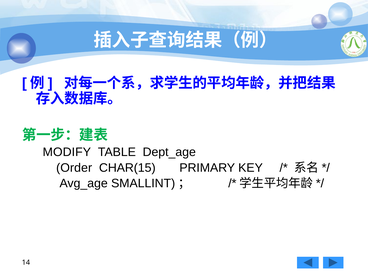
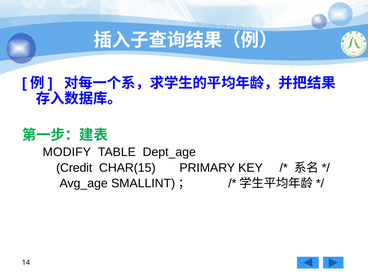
Order: Order -> Credit
